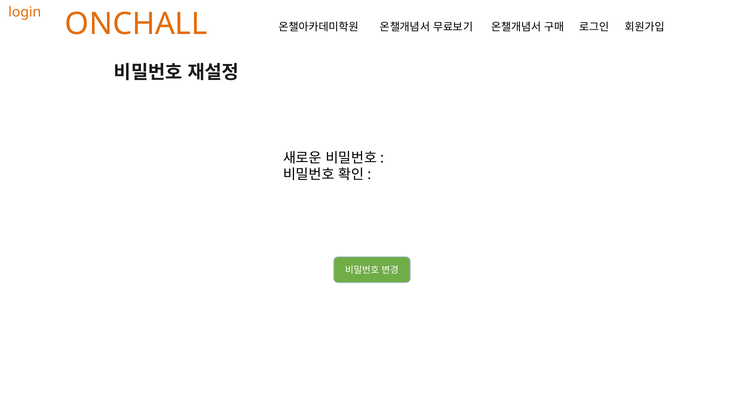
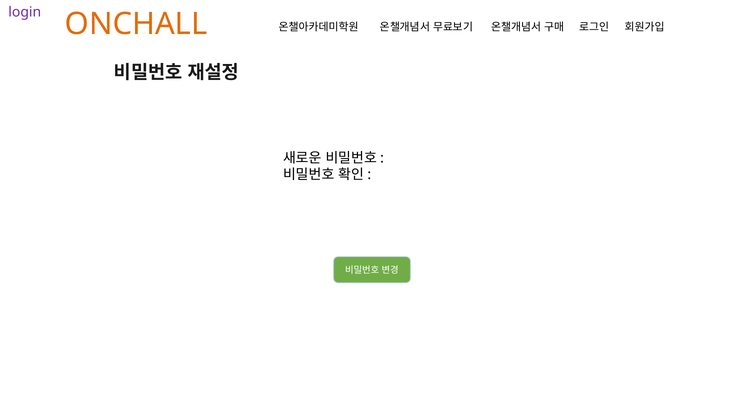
login colour: orange -> purple
